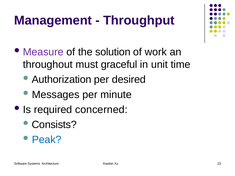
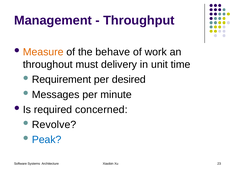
Measure colour: purple -> orange
solution: solution -> behave
graceful: graceful -> delivery
Authorization: Authorization -> Requirement
Consists: Consists -> Revolve
